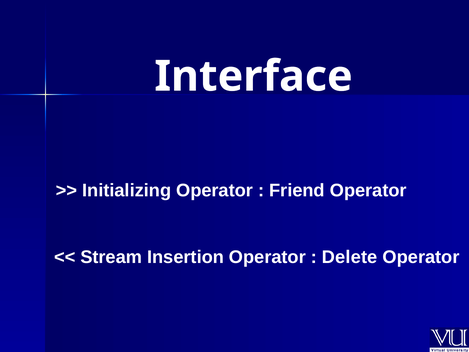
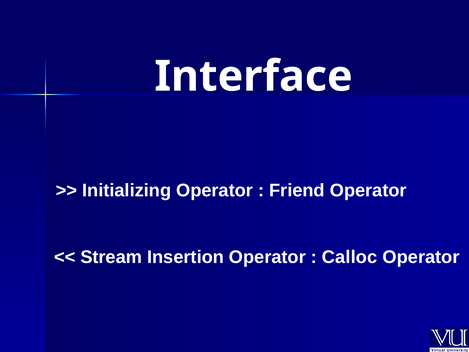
Delete: Delete -> Calloc
